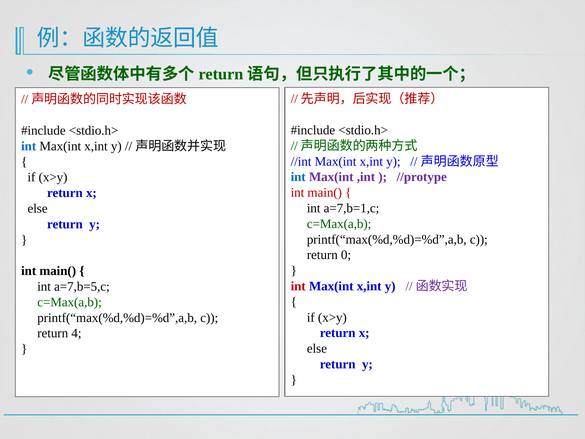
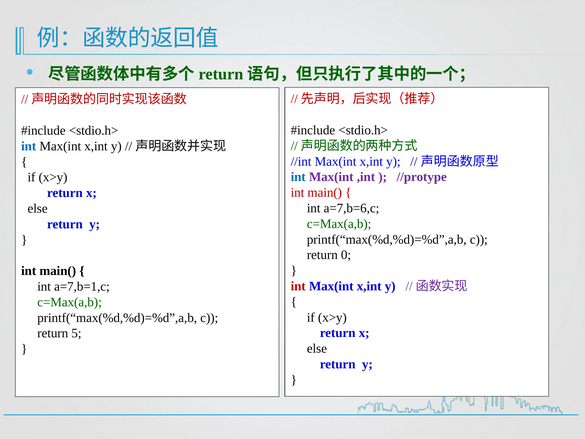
a=7,b=1,c: a=7,b=1,c -> a=7,b=6,c
a=7,b=5,c: a=7,b=5,c -> a=7,b=1,c
4: 4 -> 5
